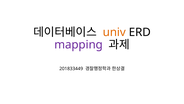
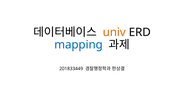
mapping colour: purple -> blue
